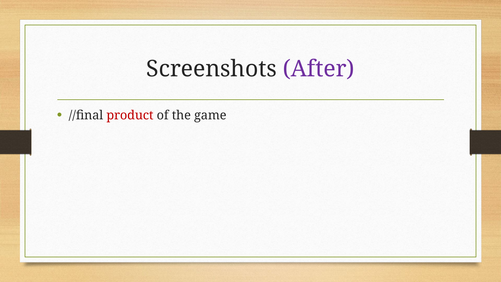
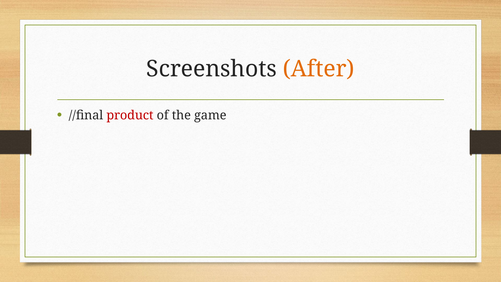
After colour: purple -> orange
